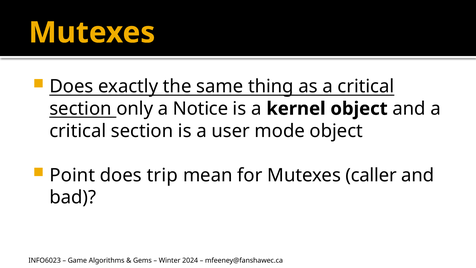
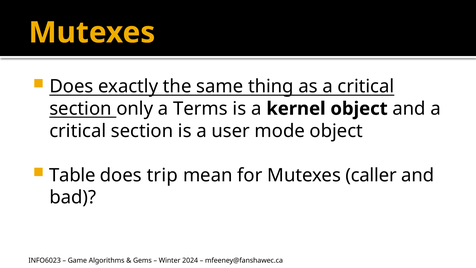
Notice: Notice -> Terms
Point: Point -> Table
